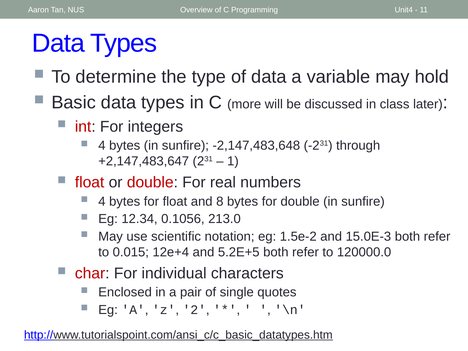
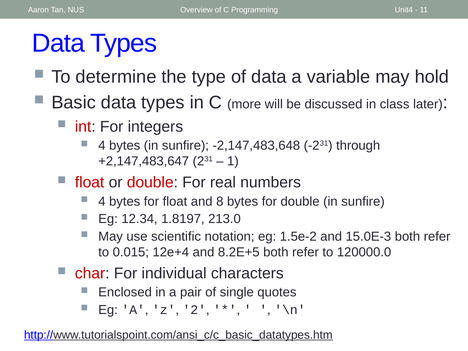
0.1056: 0.1056 -> 1.8197
5.2E+5: 5.2E+5 -> 8.2E+5
